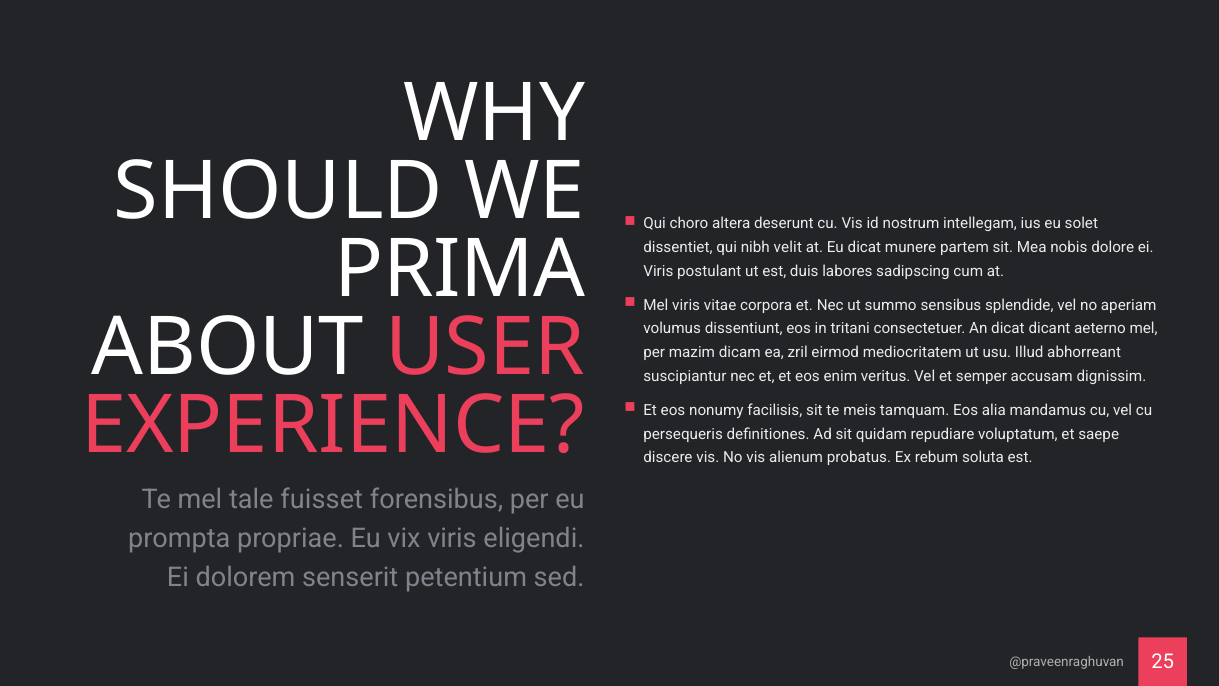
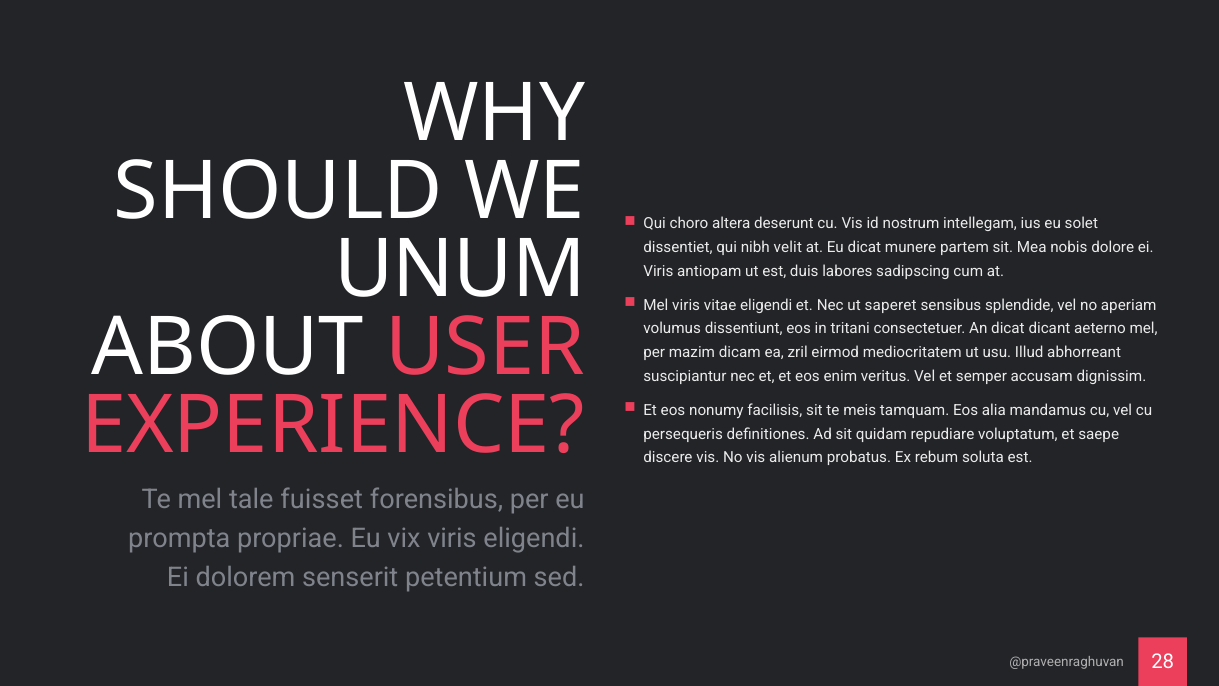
PRIMA: PRIMA -> UNUM
postulant: postulant -> antiopam
vitae corpora: corpora -> eligendi
summo: summo -> saperet
25: 25 -> 28
